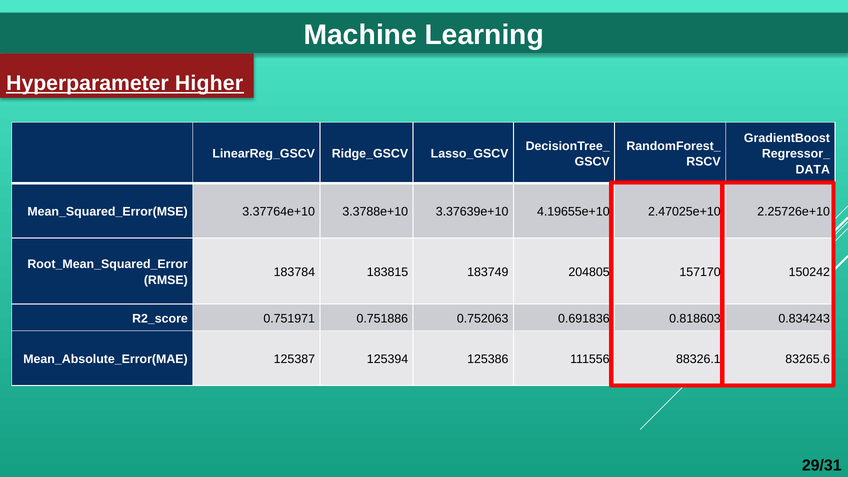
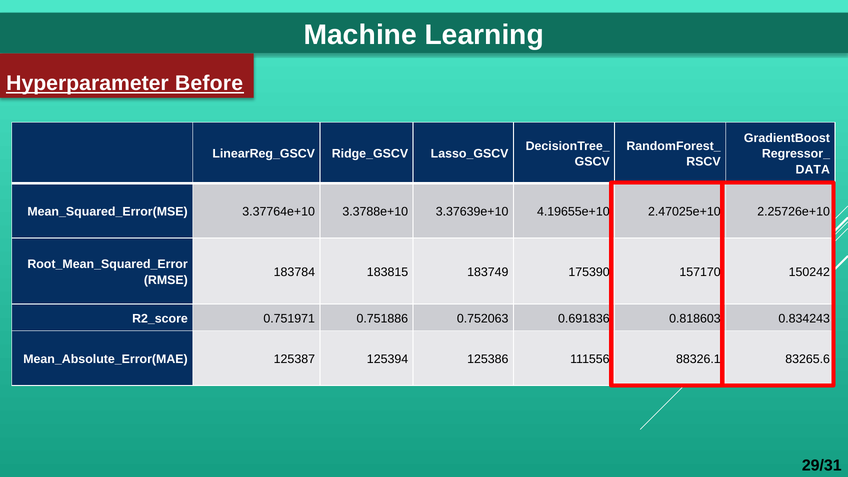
Higher: Higher -> Before
204805: 204805 -> 175390
